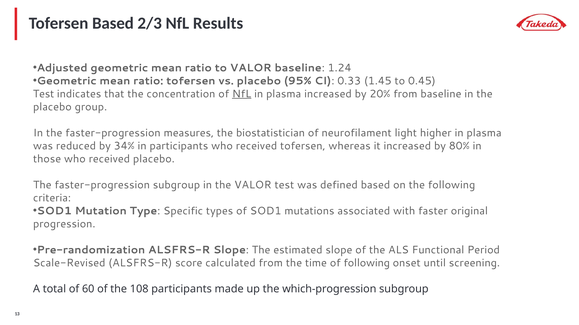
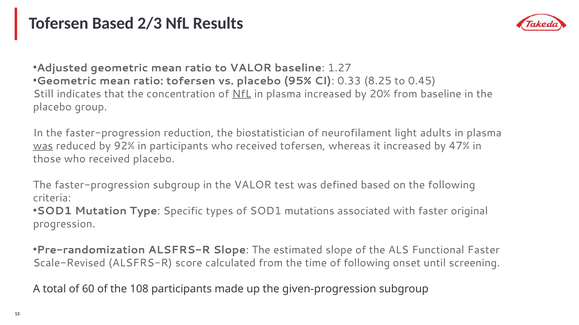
1.24: 1.24 -> 1.27
1.45: 1.45 -> 8.25
Test at (44, 94): Test -> Still
measures: measures -> reduction
higher: higher -> adults
was at (43, 146) underline: none -> present
34%: 34% -> 92%
80%: 80% -> 47%
Functional Period: Period -> Faster
which-progression: which-progression -> given-progression
